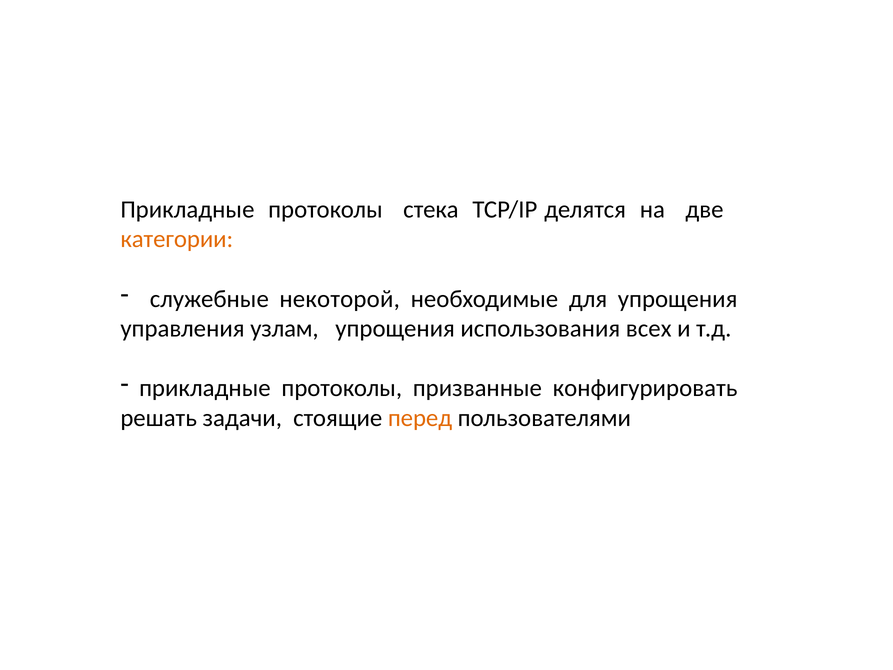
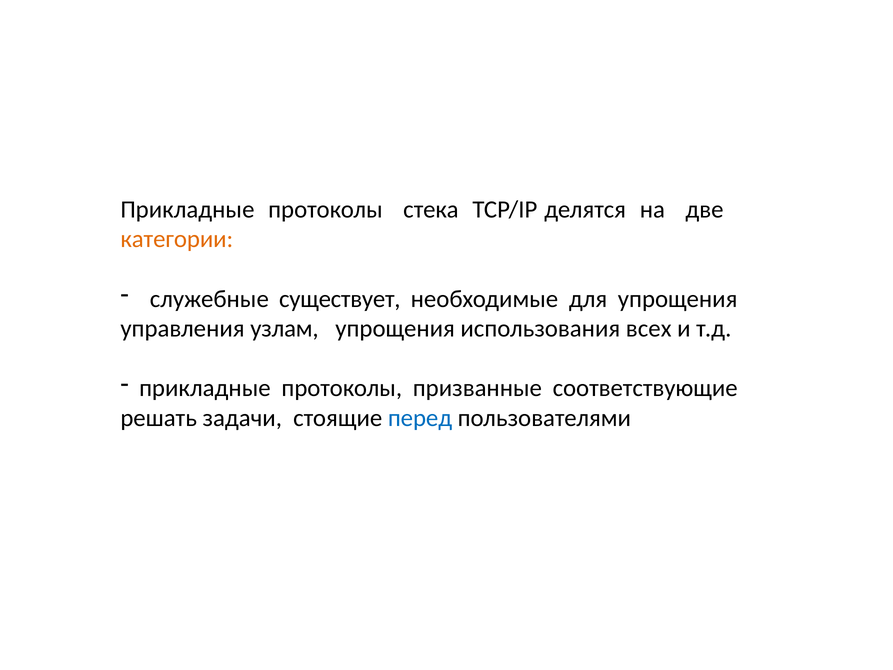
некоторой: некоторой -> существует
конфигурировать: конфигурировать -> соответствующие
перед colour: orange -> blue
